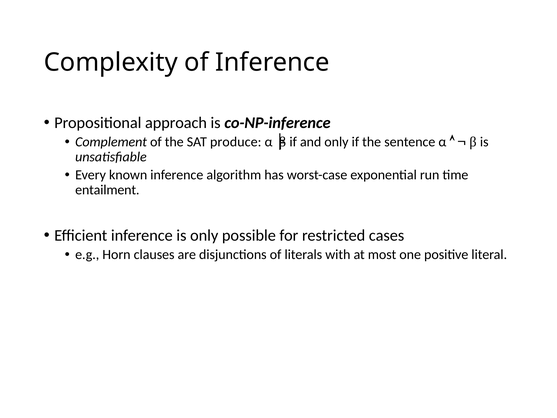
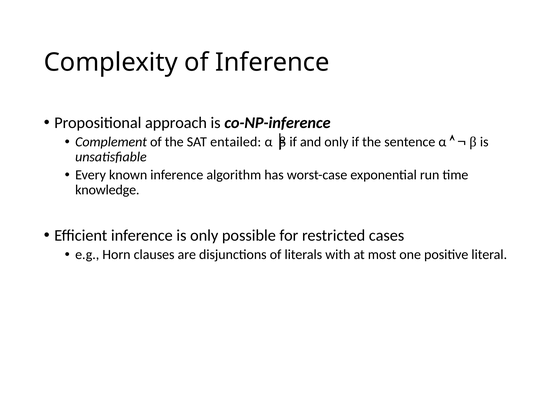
produce: produce -> entailed
entailment: entailment -> knowledge
